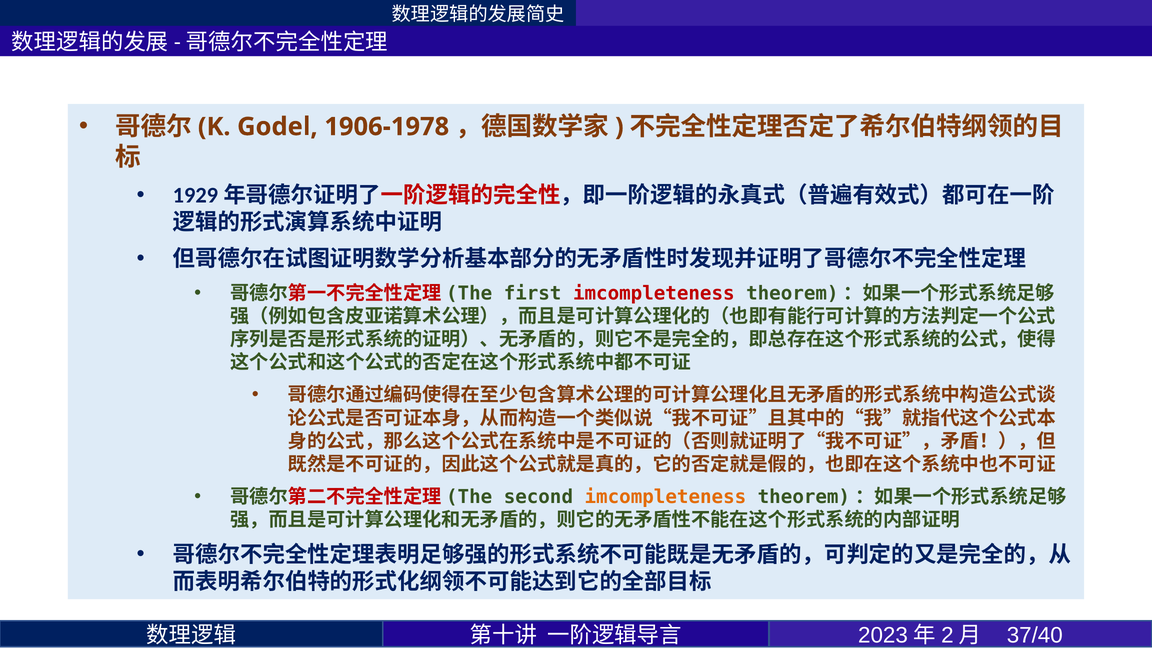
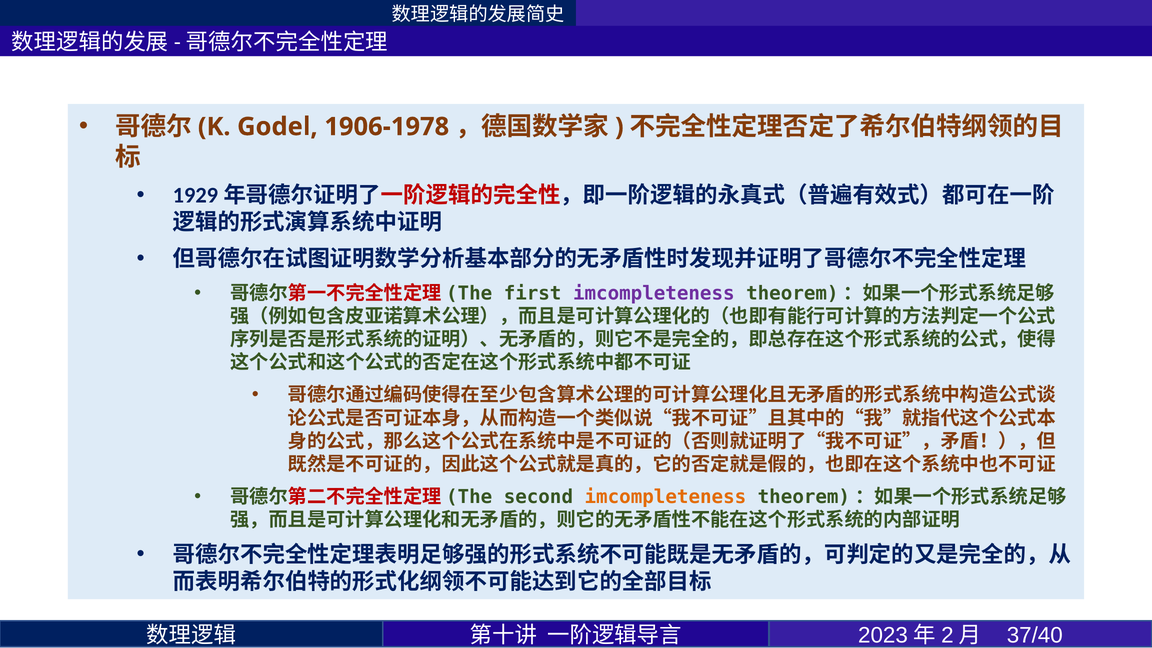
imcompleteness at (654, 293) colour: red -> purple
